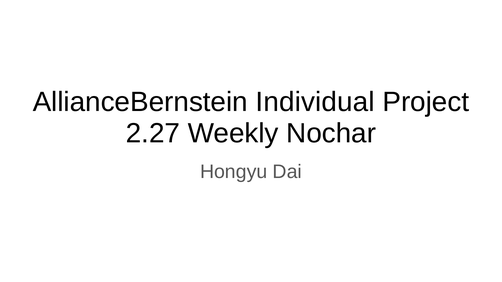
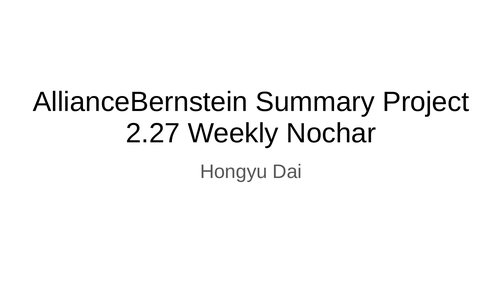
Individual: Individual -> Summary
